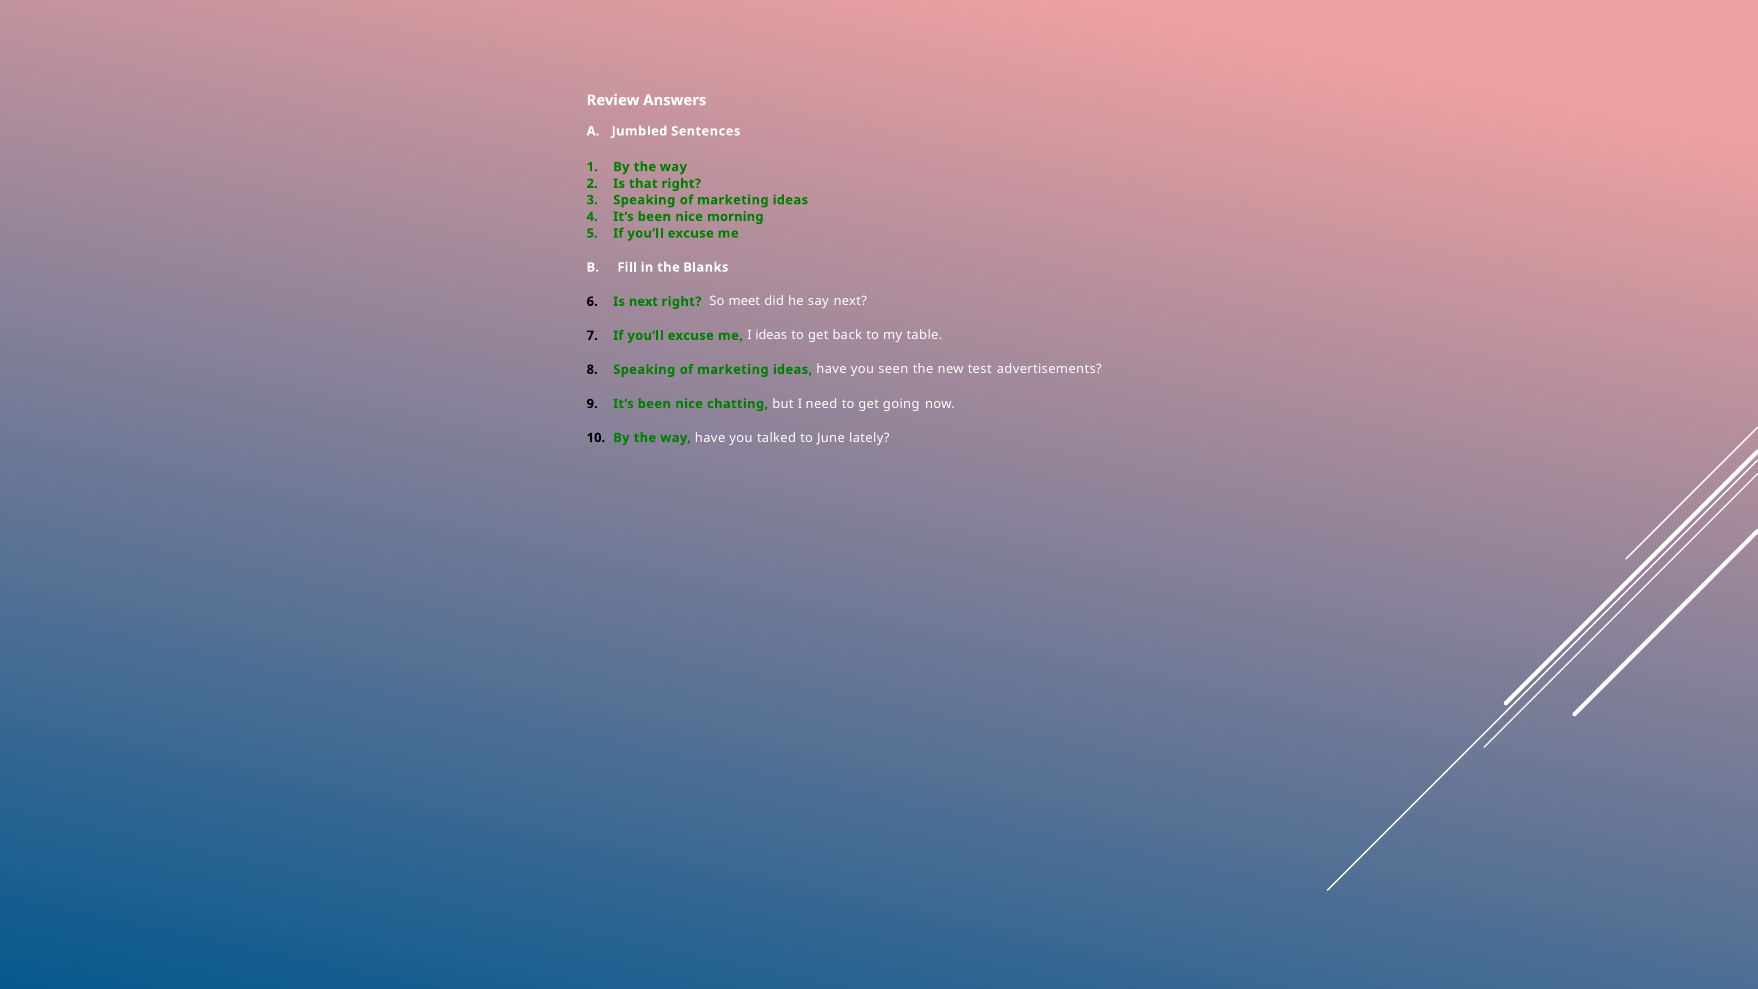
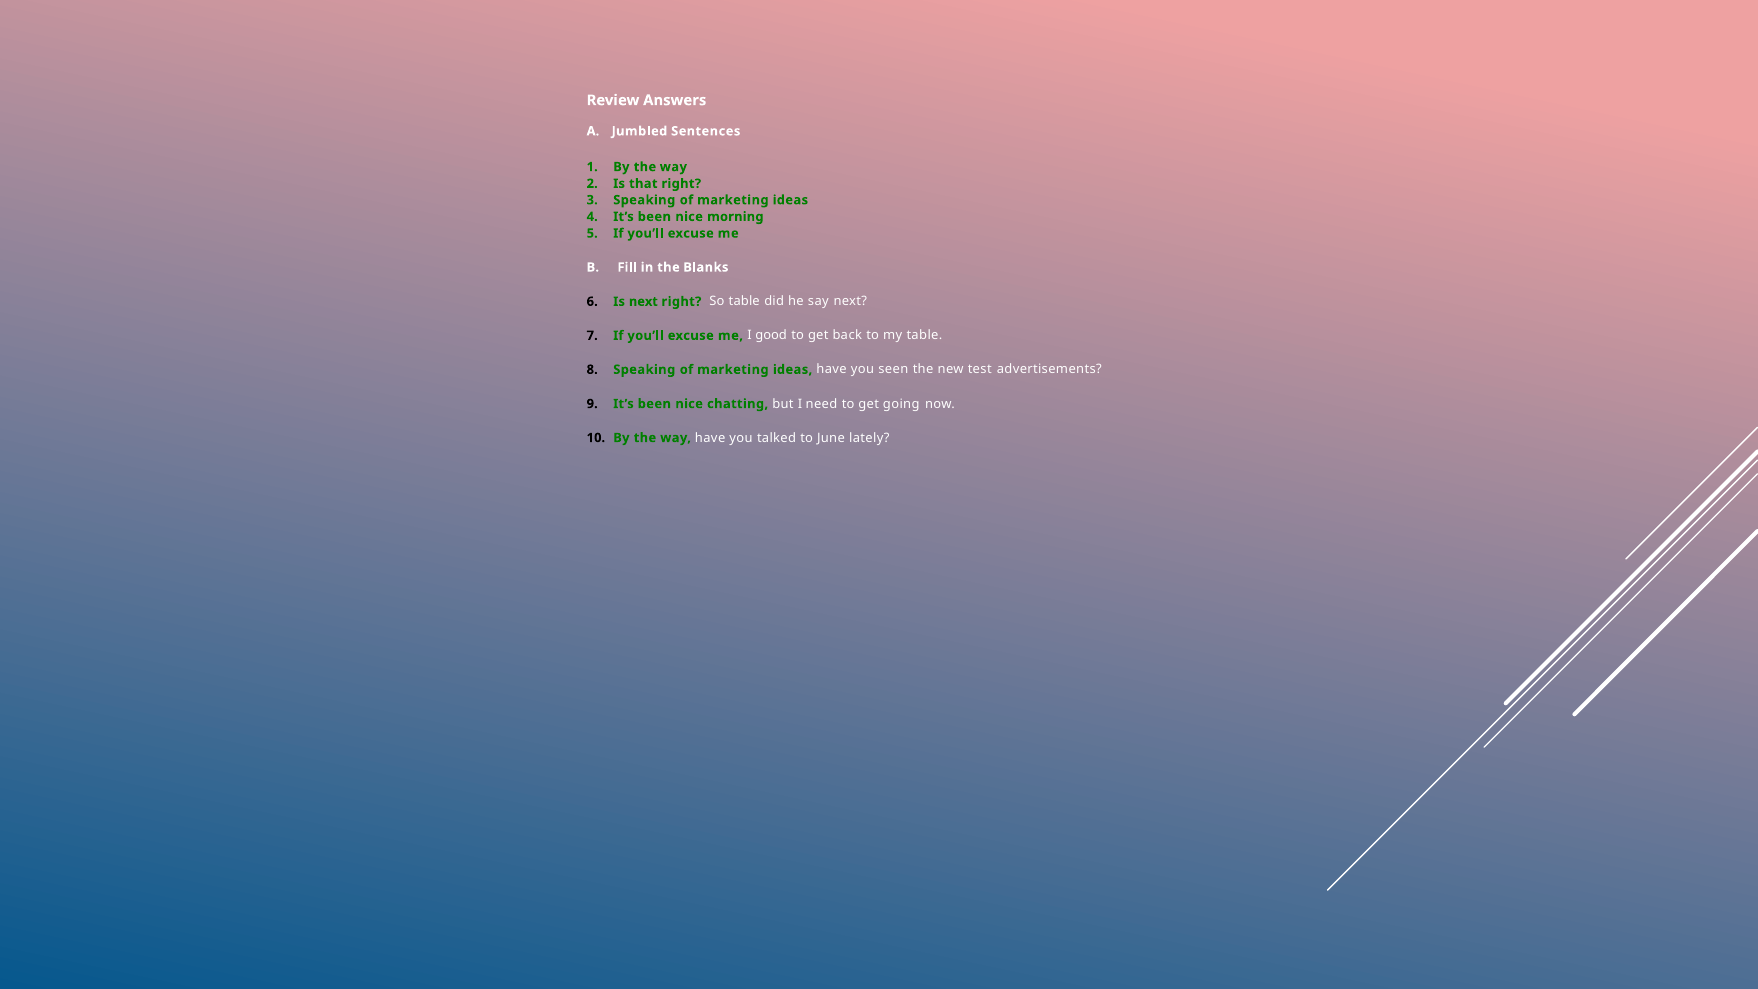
So meet: meet -> table
I ideas: ideas -> good
